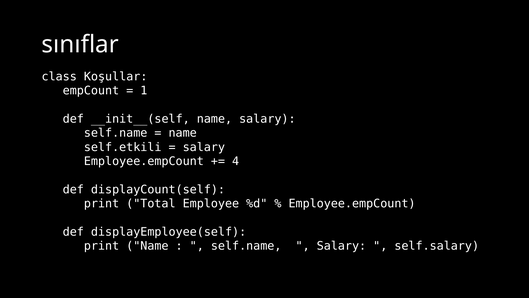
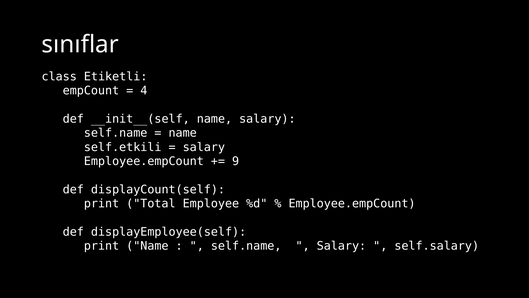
Koşullar: Koşullar -> Etiketli
1: 1 -> 4
4: 4 -> 9
